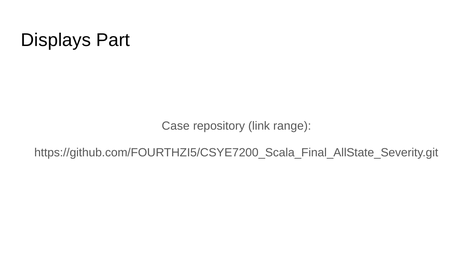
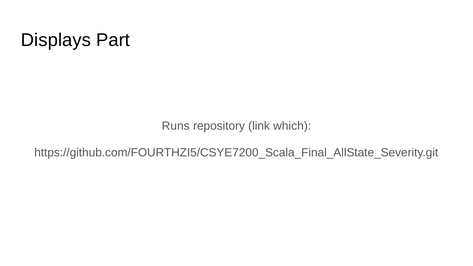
Case: Case -> Runs
range: range -> which
